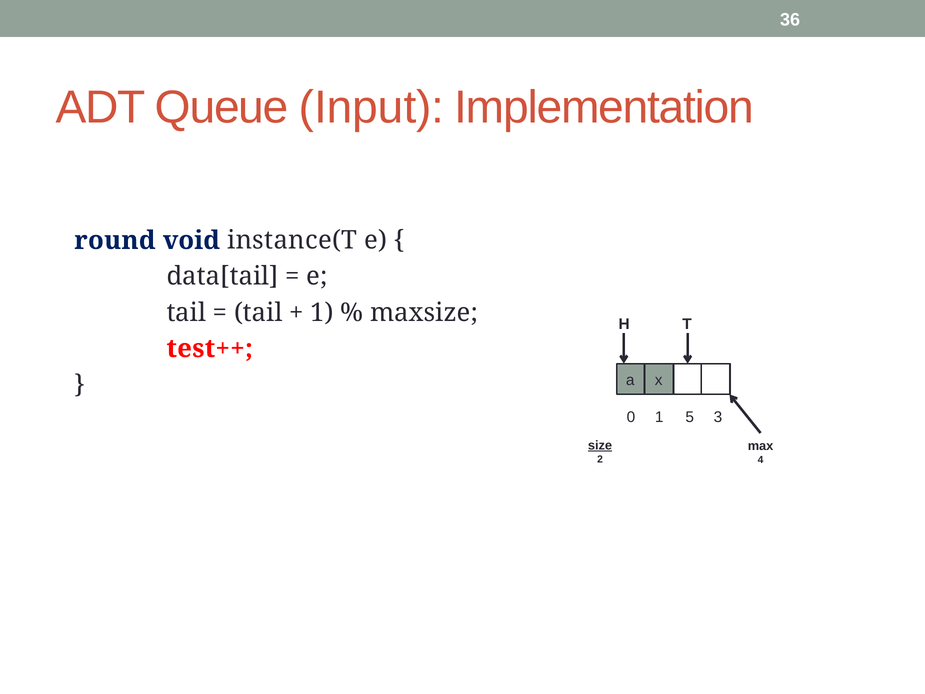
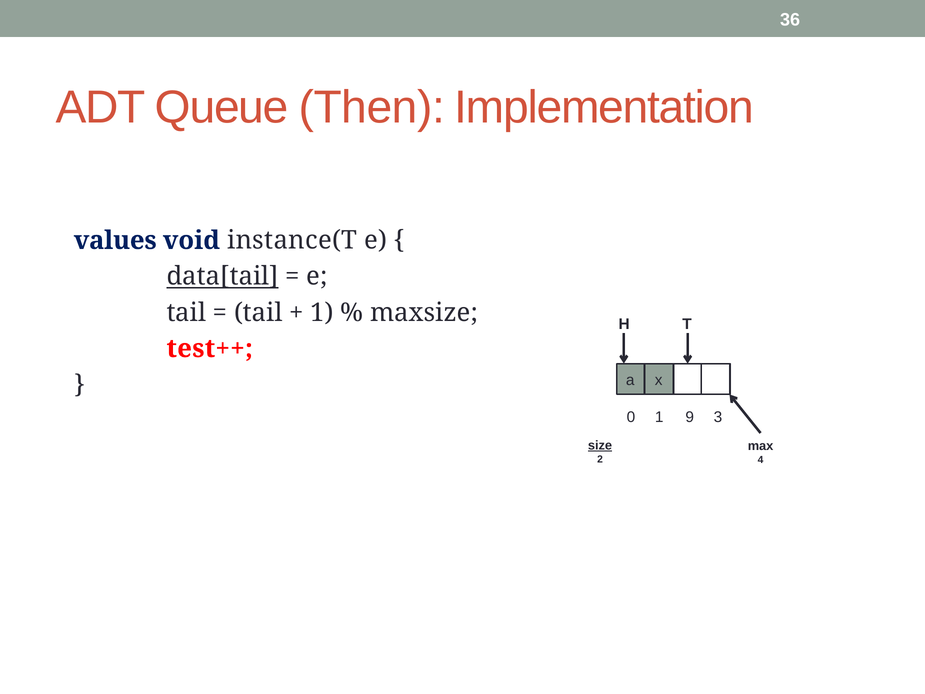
Input: Input -> Then
round: round -> values
data[tail underline: none -> present
5: 5 -> 9
